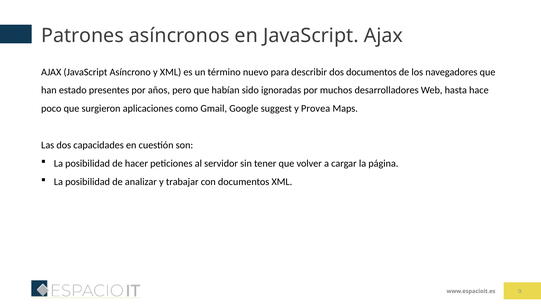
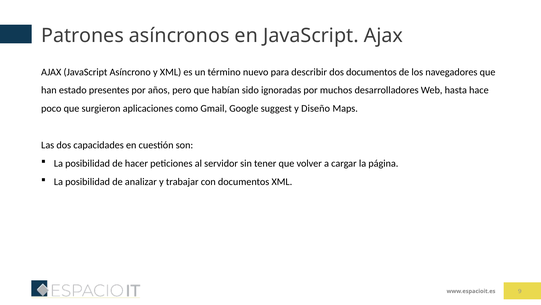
Provea: Provea -> Diseño
